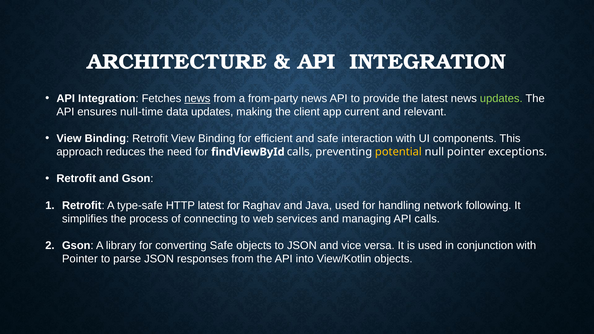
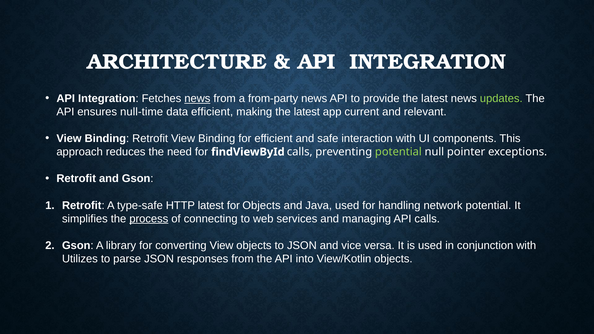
data updates: updates -> efficient
making the client: client -> latest
potential at (398, 152) colour: yellow -> light green
for Raghav: Raghav -> Objects
network following: following -> potential
process underline: none -> present
converting Safe: Safe -> View
Pointer at (80, 259): Pointer -> Utilizes
